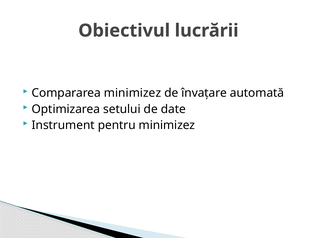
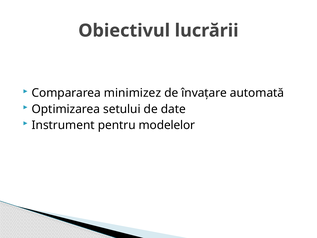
pentru minimizez: minimizez -> modelelor
